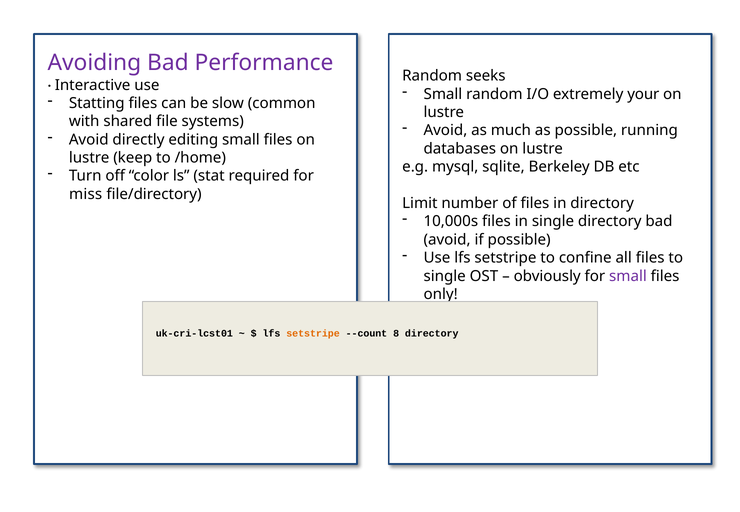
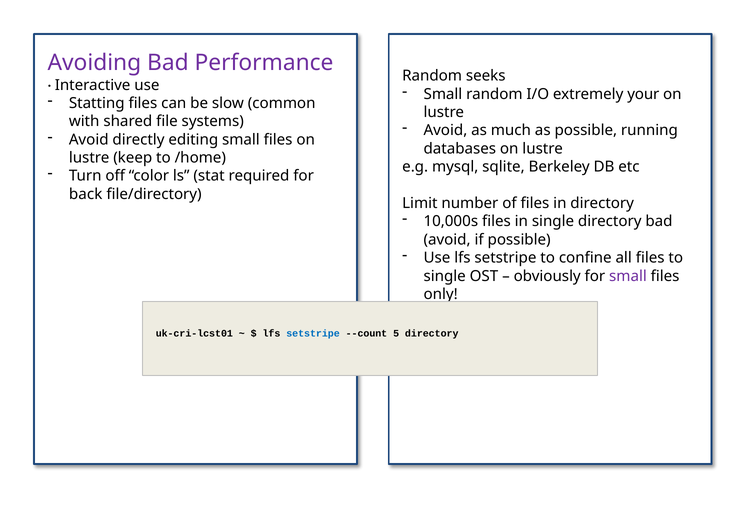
miss: miss -> back
setstripe at (313, 334) colour: orange -> blue
8: 8 -> 5
